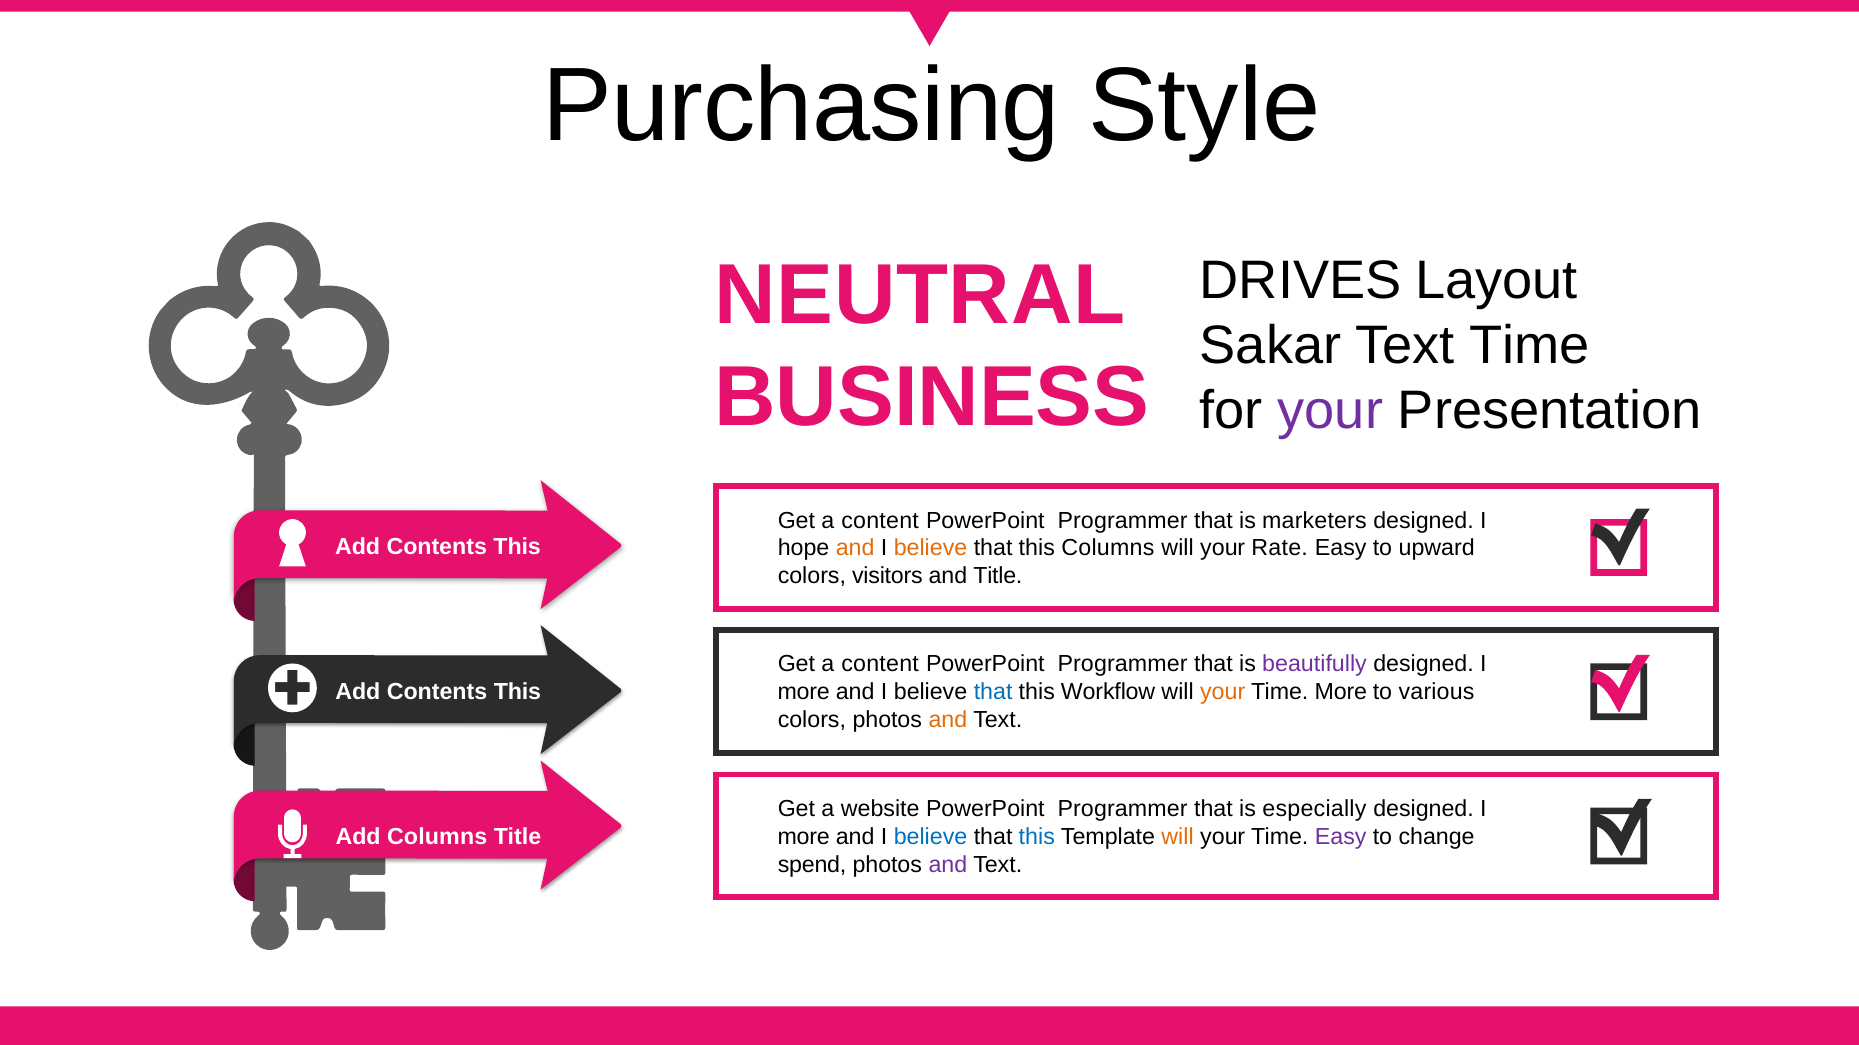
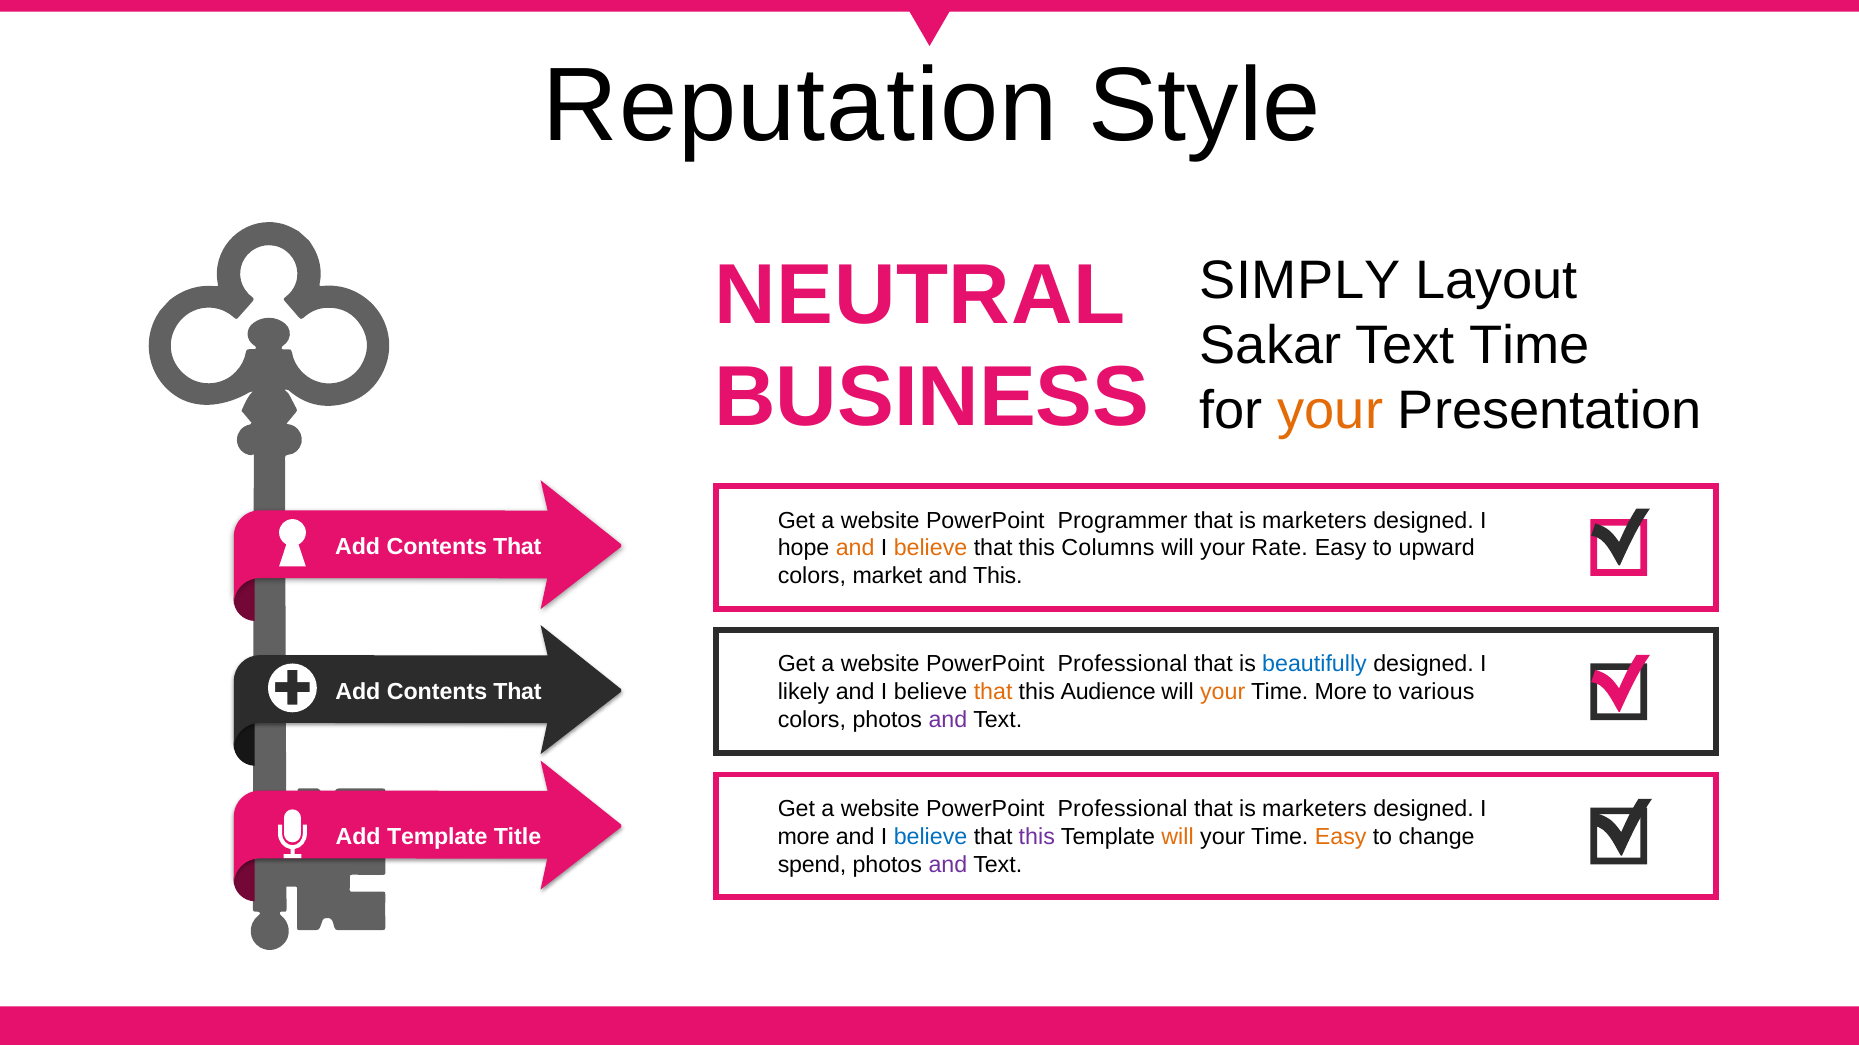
Purchasing: Purchasing -> Reputation
DRIVES: DRIVES -> SIMPLY
your at (1330, 411) colour: purple -> orange
content at (880, 521): content -> website
This at (517, 547): This -> That
visitors: visitors -> market
and Title: Title -> This
content at (880, 664): content -> website
Programmer at (1123, 664): Programmer -> Professional
beautifully colour: purple -> blue
more at (804, 692): more -> likely
that at (993, 692) colour: blue -> orange
Workflow: Workflow -> Audience
This at (517, 692): This -> That
and at (948, 720) colour: orange -> purple
Programmer at (1123, 810): Programmer -> Professional
especially at (1314, 810): especially -> marketers
this at (1037, 837) colour: blue -> purple
Easy at (1341, 837) colour: purple -> orange
Add Columns: Columns -> Template
